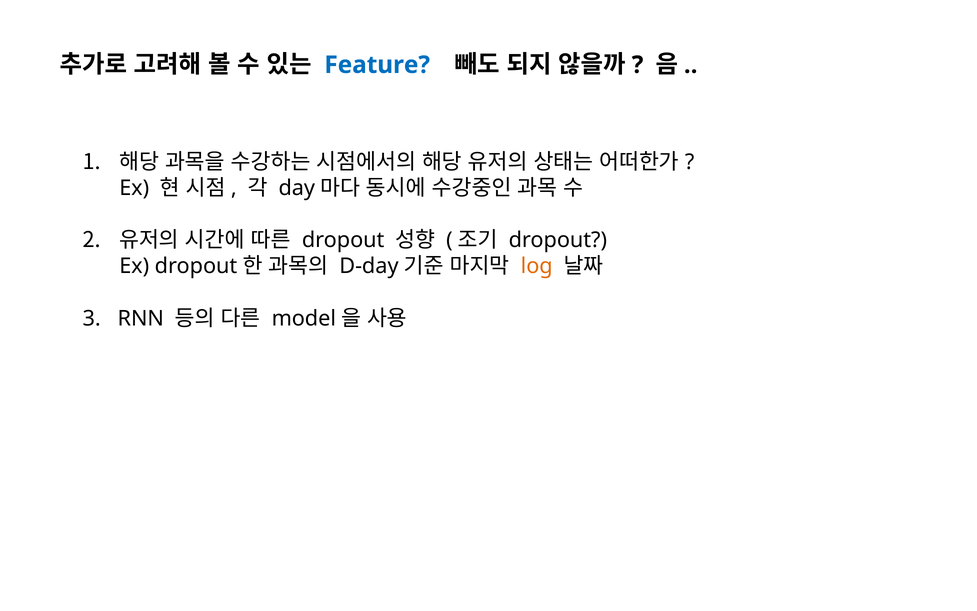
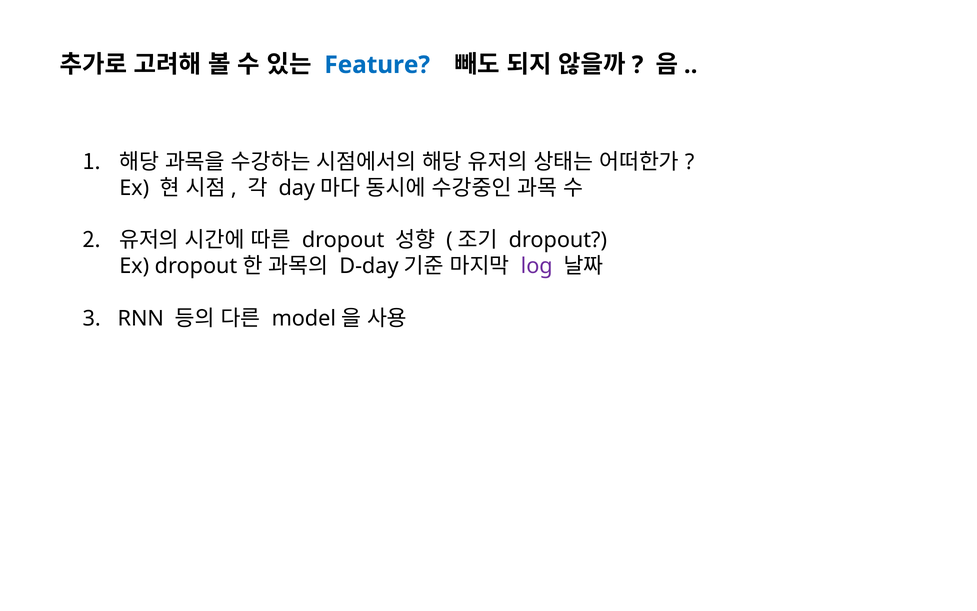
log colour: orange -> purple
